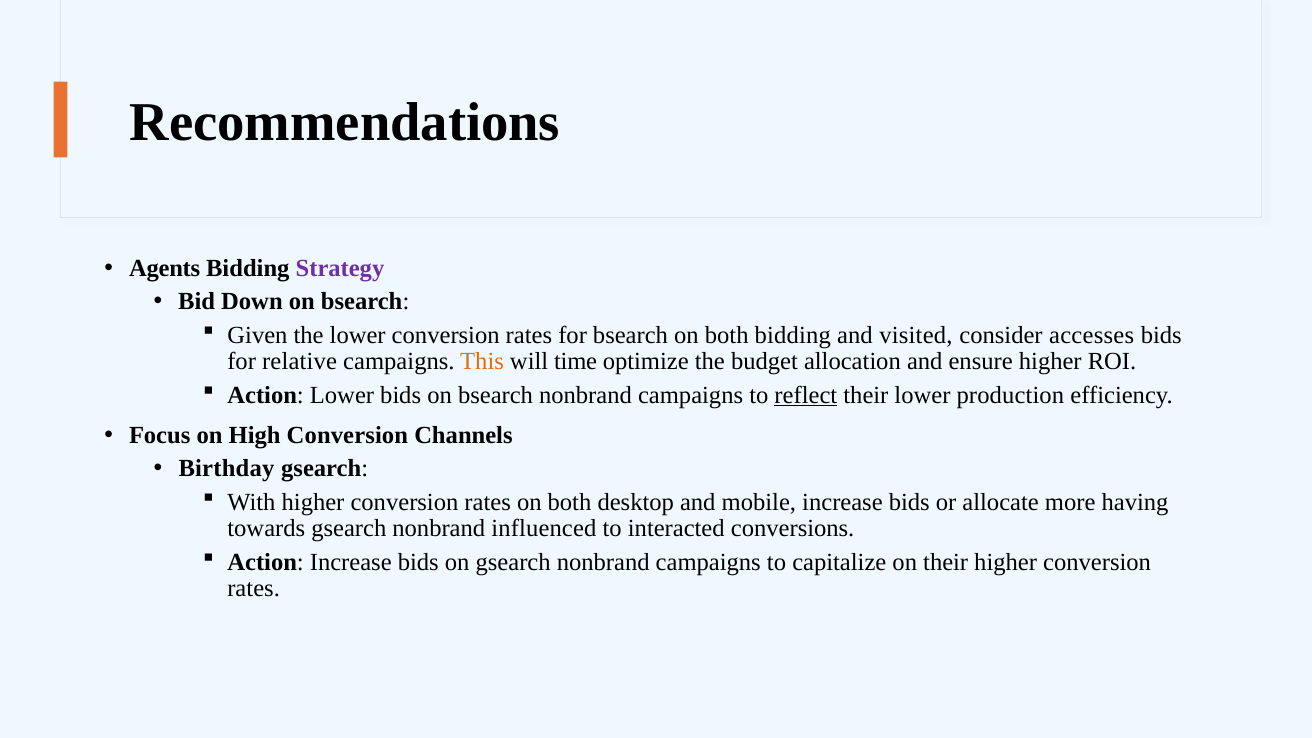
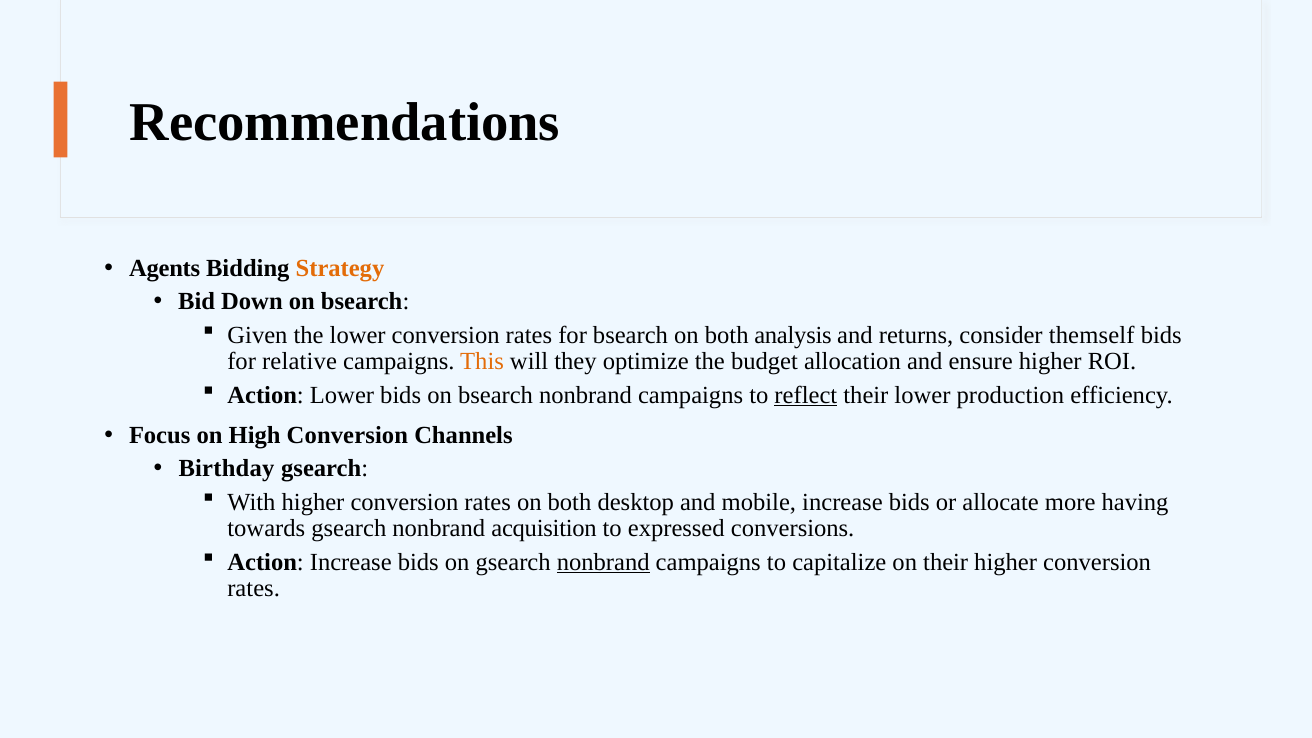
Strategy colour: purple -> orange
both bidding: bidding -> analysis
visited: visited -> returns
accesses: accesses -> themself
time: time -> they
influenced: influenced -> acquisition
interacted: interacted -> expressed
nonbrand at (603, 562) underline: none -> present
